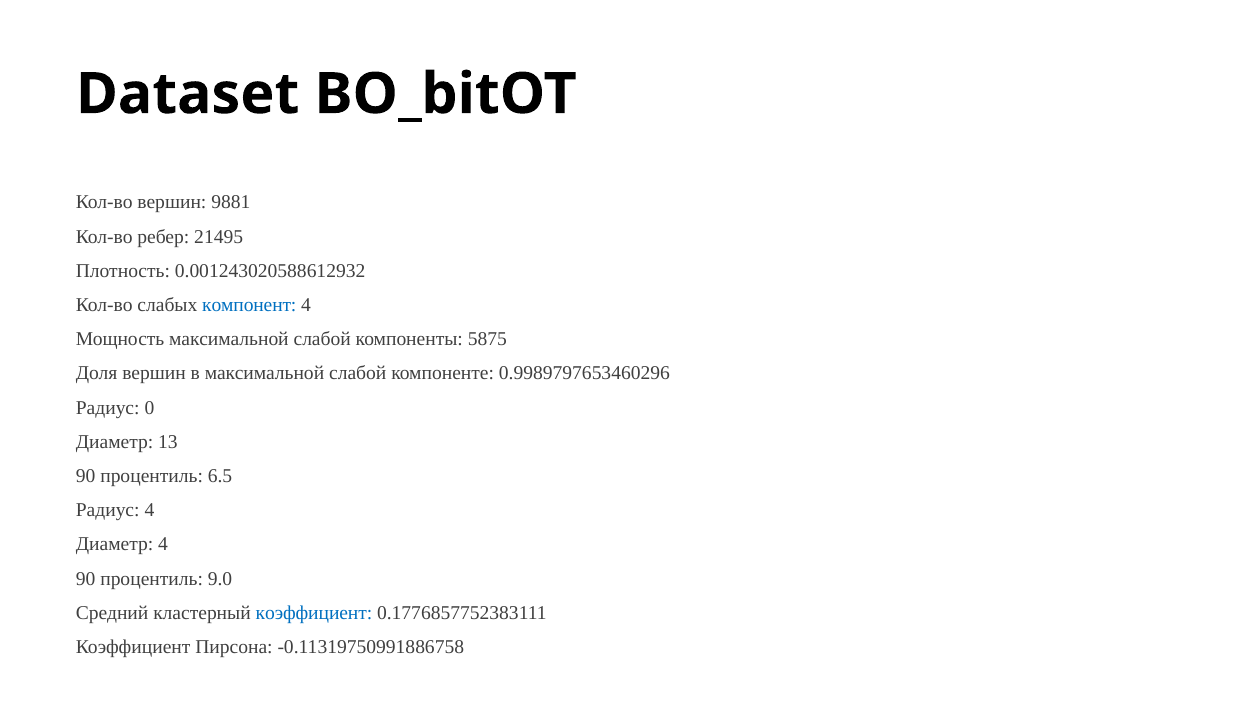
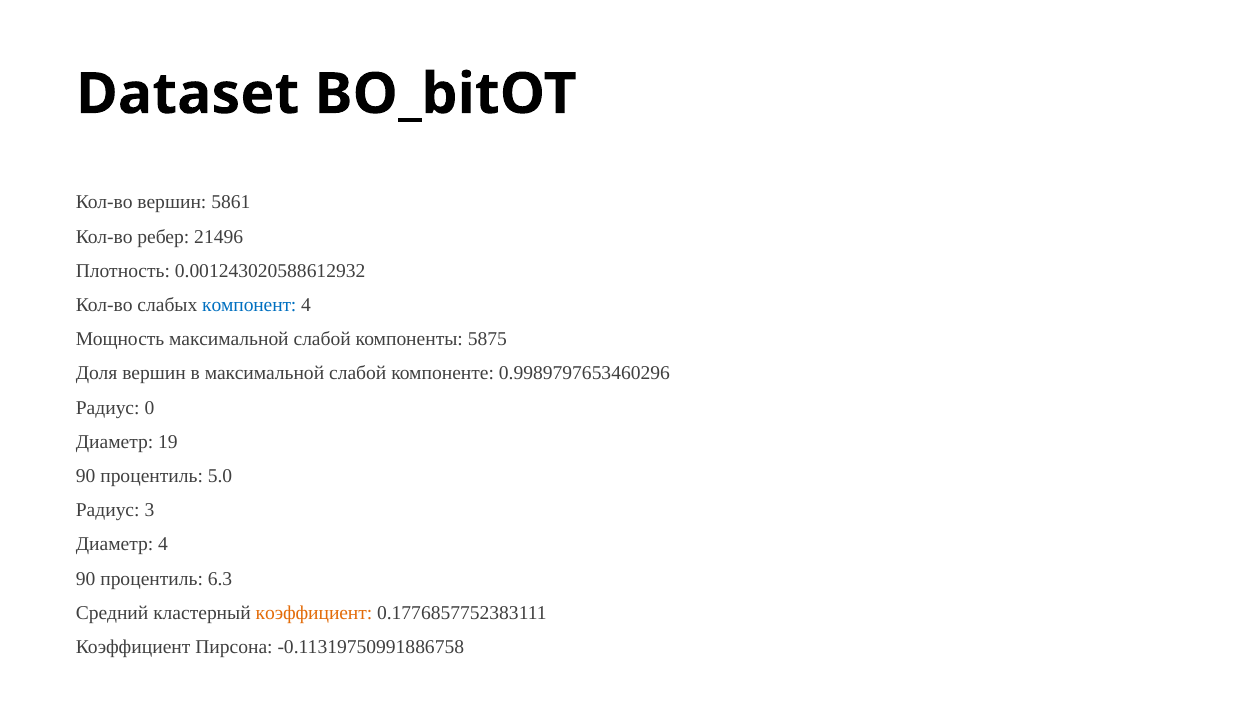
9881: 9881 -> 5861
21495: 21495 -> 21496
13: 13 -> 19
6.5: 6.5 -> 5.0
Радиус 4: 4 -> 3
9.0: 9.0 -> 6.3
коэффициент at (314, 613) colour: blue -> orange
